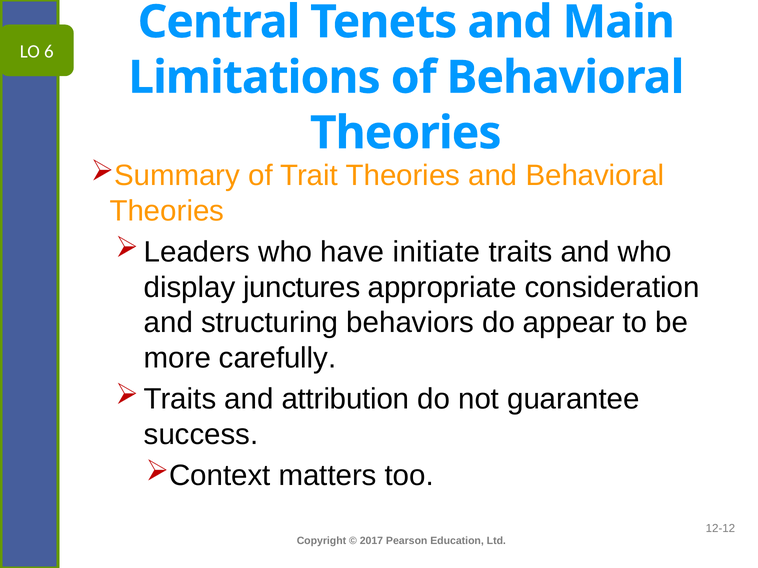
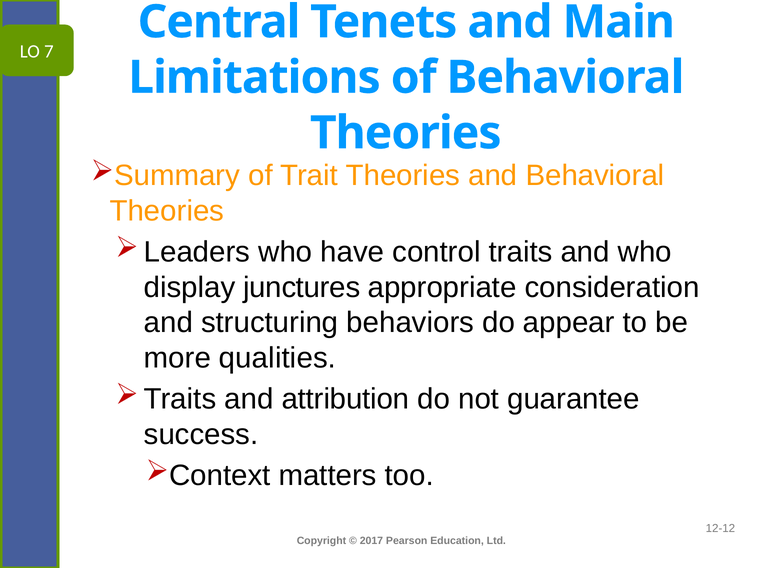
6: 6 -> 7
initiate: initiate -> control
carefully: carefully -> qualities
